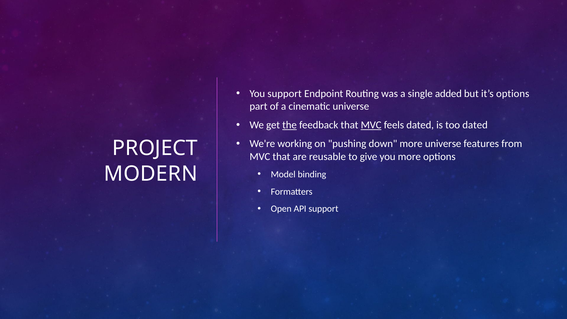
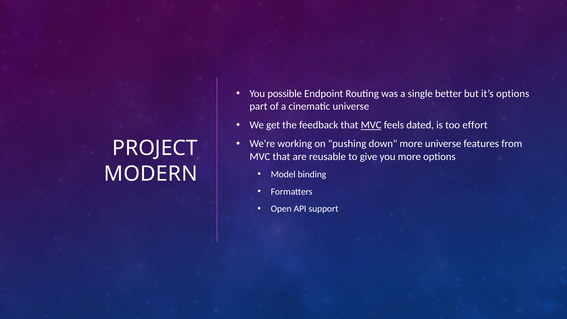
You support: support -> possible
added: added -> better
the underline: present -> none
too dated: dated -> effort
